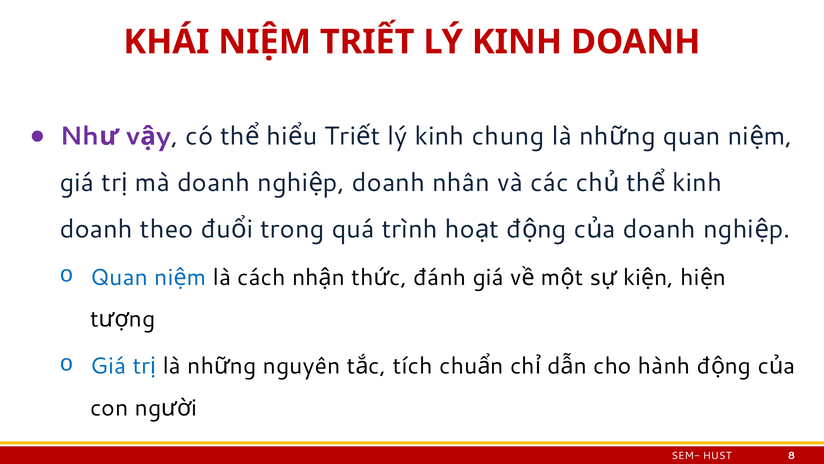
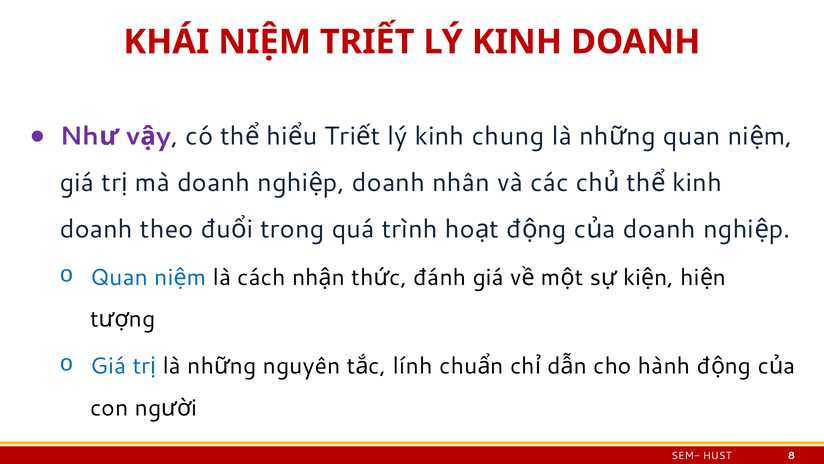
tích: tích -> lính
